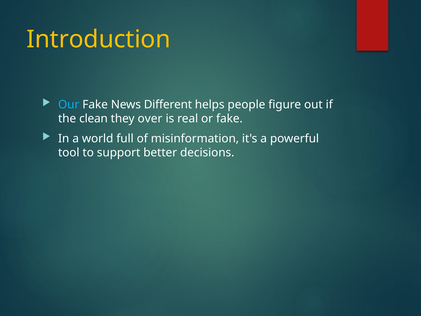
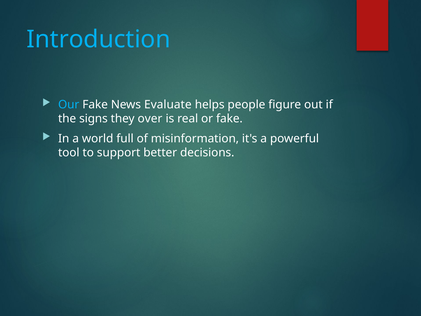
Introduction colour: yellow -> light blue
Different: Different -> Evaluate
clean: clean -> signs
